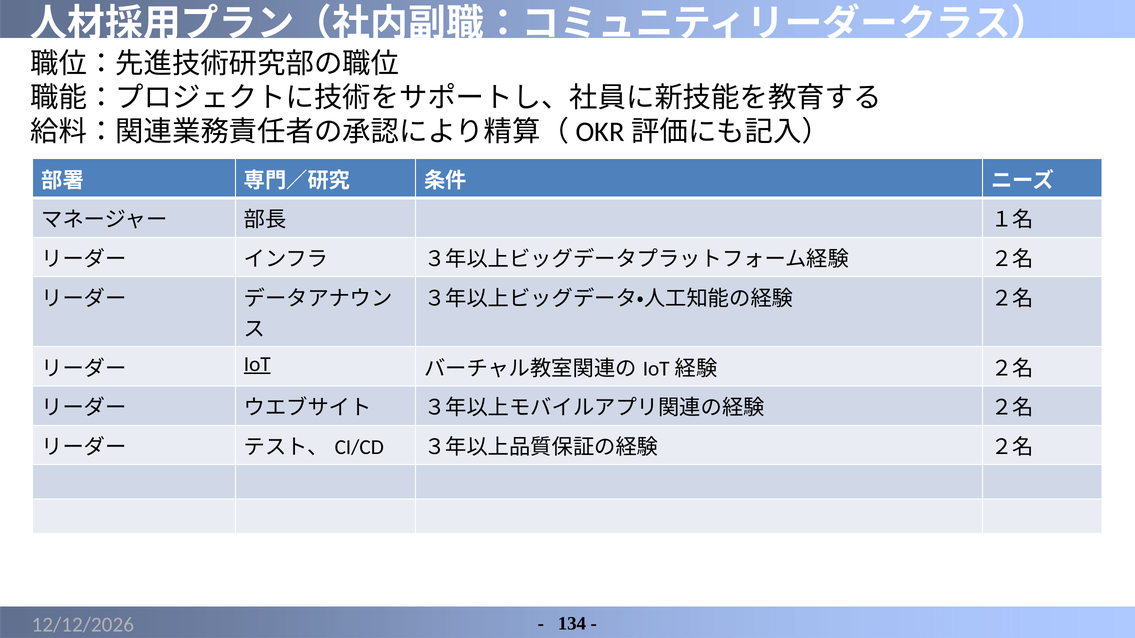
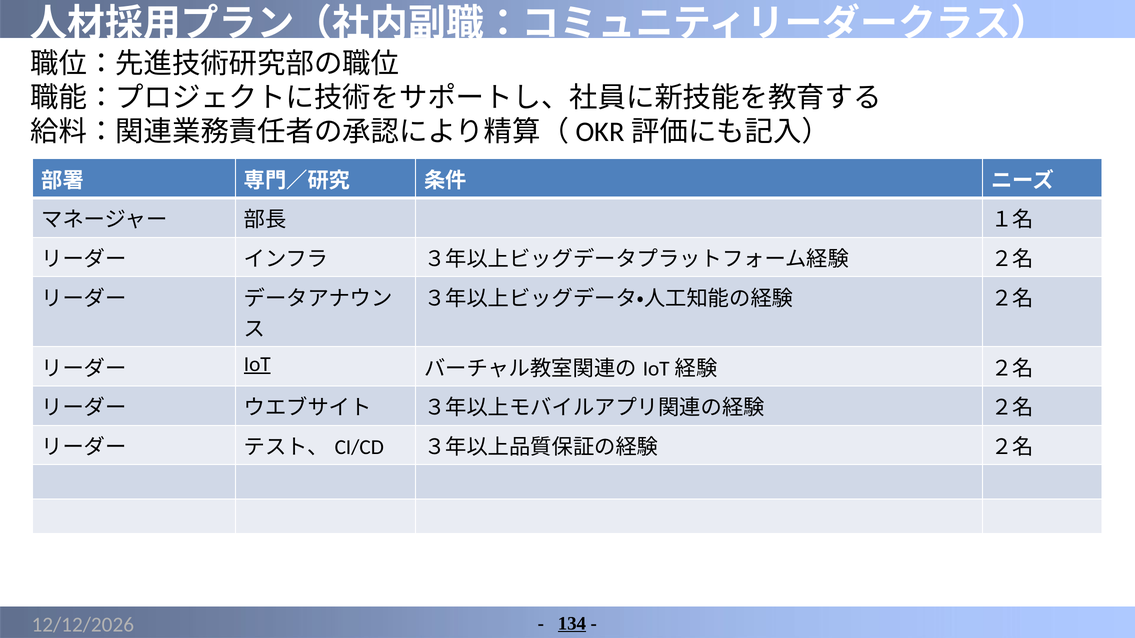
134 underline: none -> present
